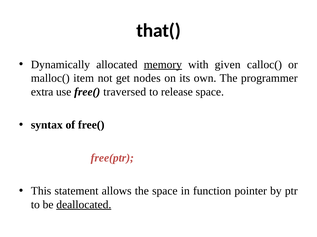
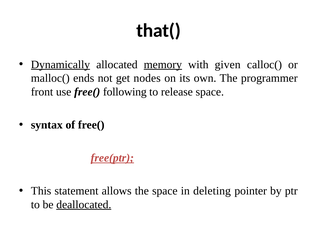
Dynamically underline: none -> present
item: item -> ends
extra: extra -> front
traversed: traversed -> following
free(ptr underline: none -> present
function: function -> deleting
